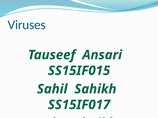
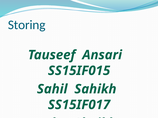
Viruses: Viruses -> Storing
